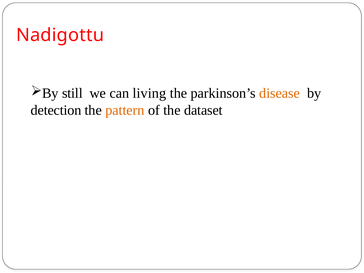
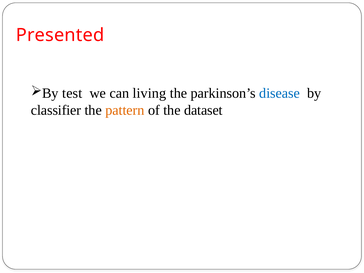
Nadigottu: Nadigottu -> Presented
still: still -> test
disease colour: orange -> blue
detection: detection -> classifier
